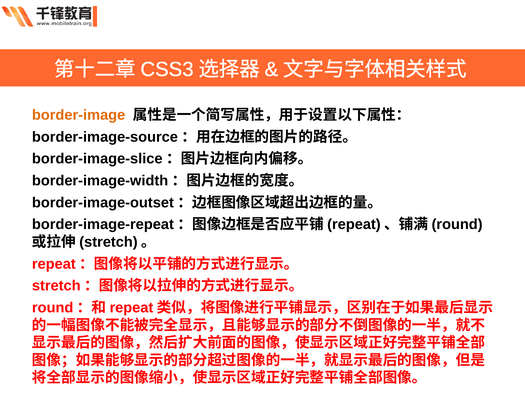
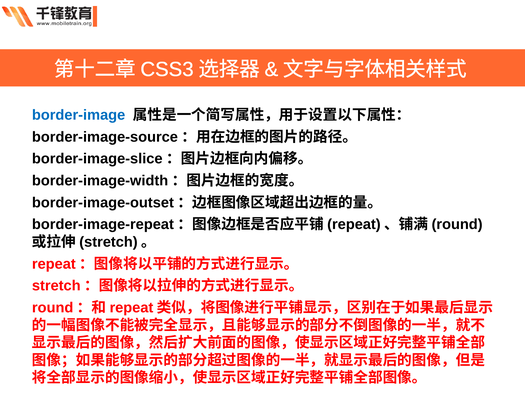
border-image colour: orange -> blue
